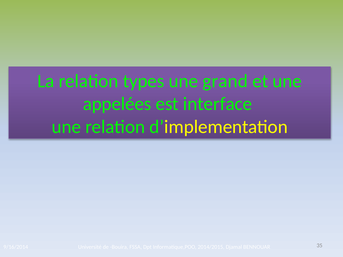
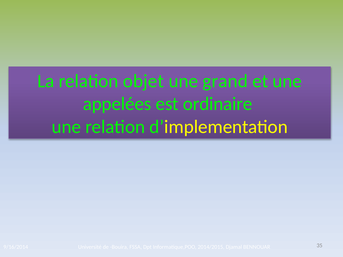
types: types -> objet
interface: interface -> ordinaire
